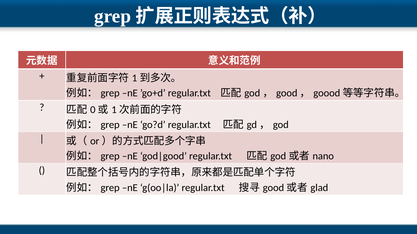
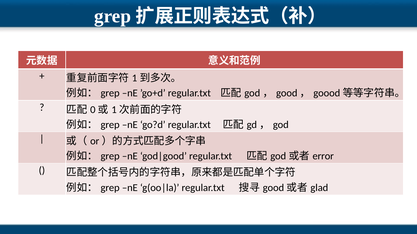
nano: nano -> error
